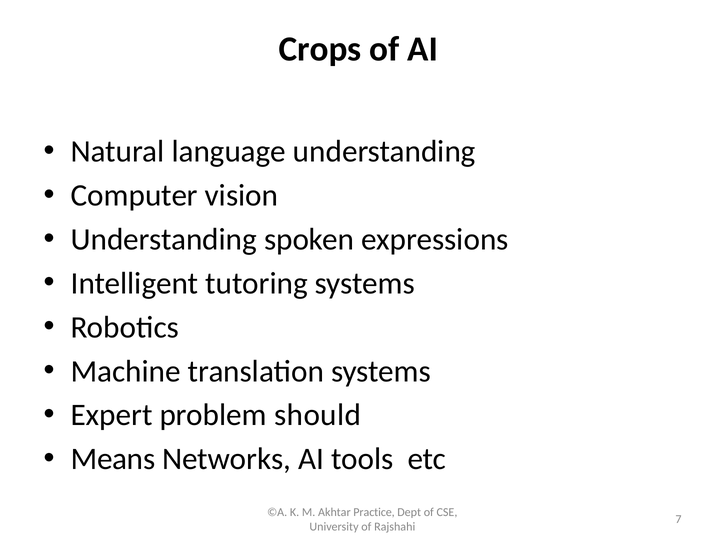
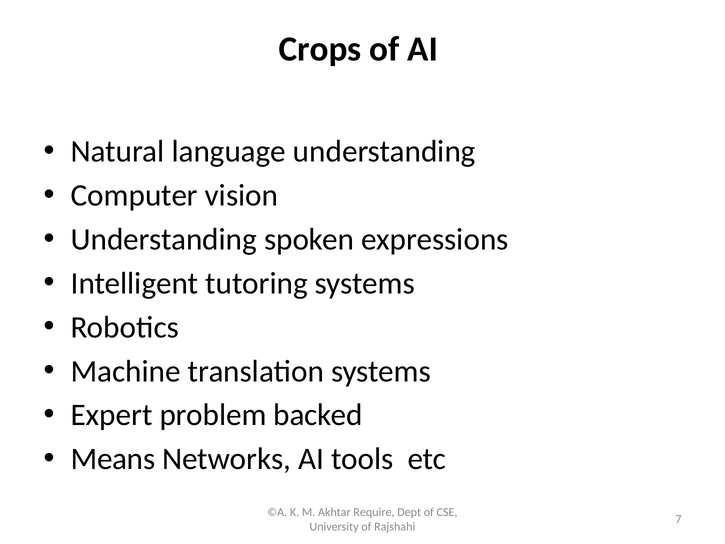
should: should -> backed
Practice: Practice -> Require
